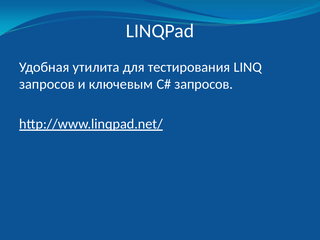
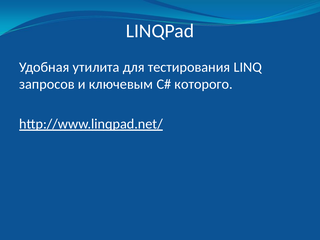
запросов at (204, 84): запросов -> которого
